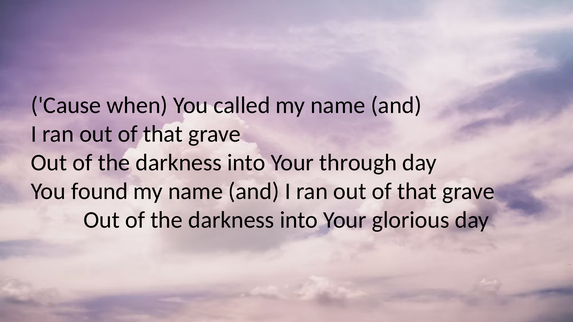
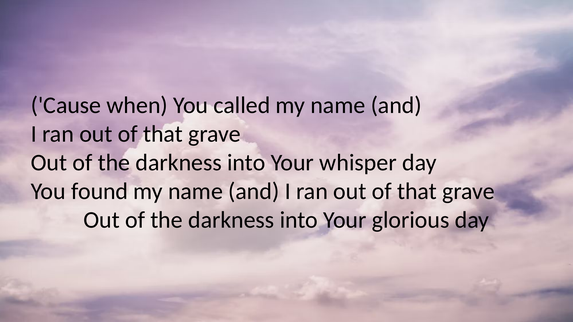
through: through -> whisper
